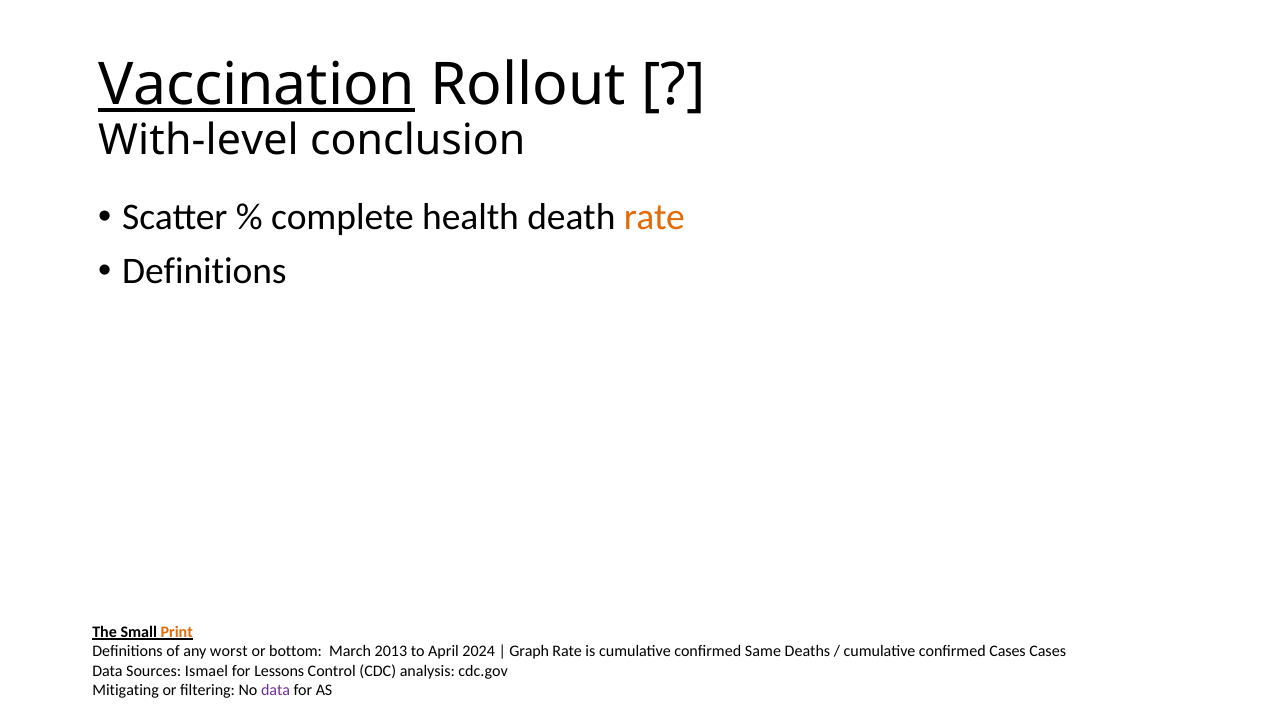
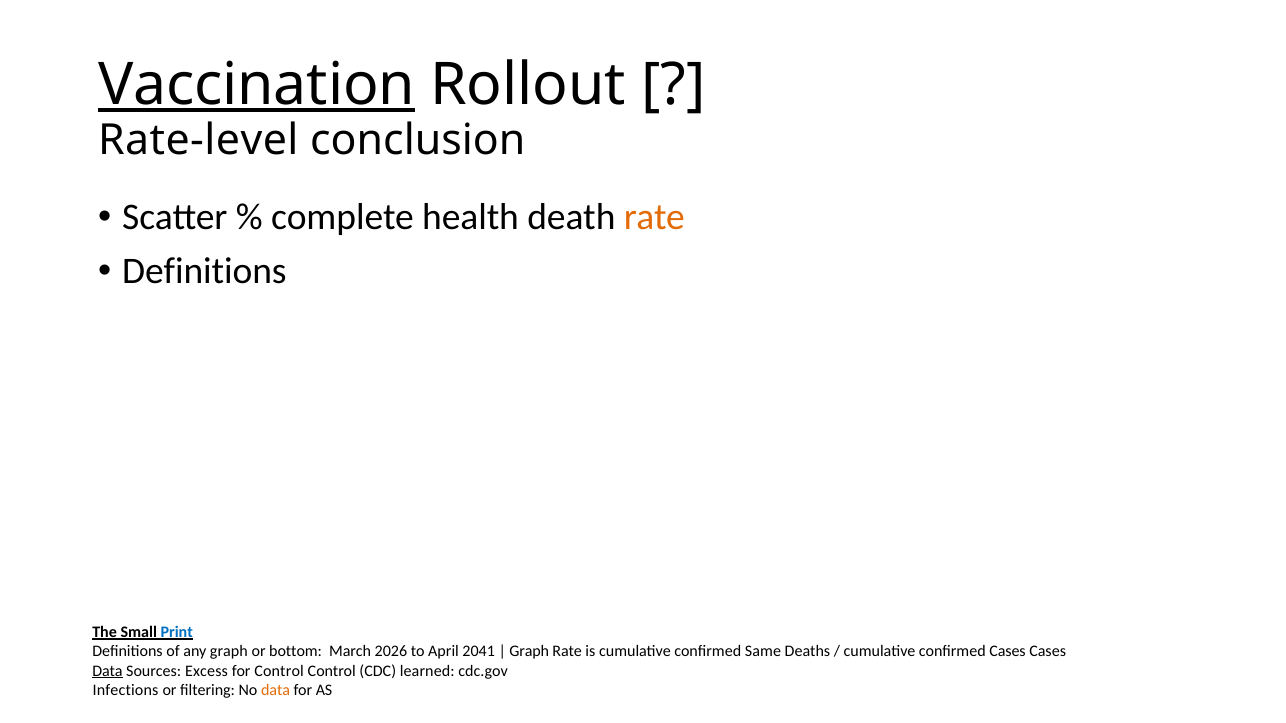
With-level: With-level -> Rate-level
Print colour: orange -> blue
any worst: worst -> graph
2013: 2013 -> 2026
2024: 2024 -> 2041
Data at (108, 671) underline: none -> present
Ismael: Ismael -> Excess
for Lessons: Lessons -> Control
analysis: analysis -> learned
Mitigating: Mitigating -> Infections
data at (276, 690) colour: purple -> orange
